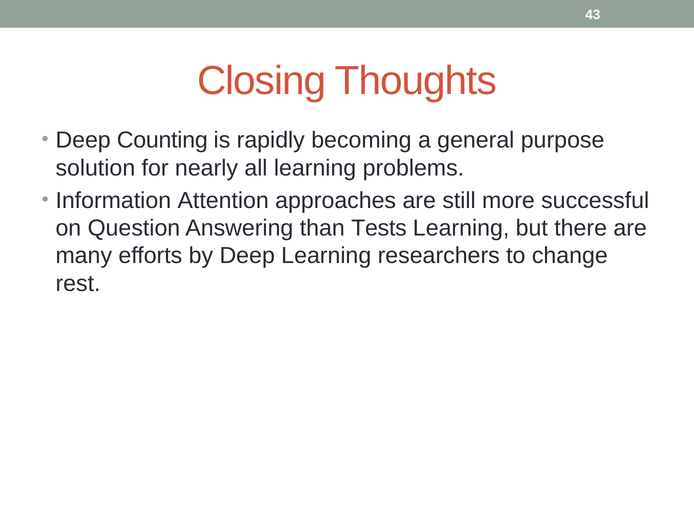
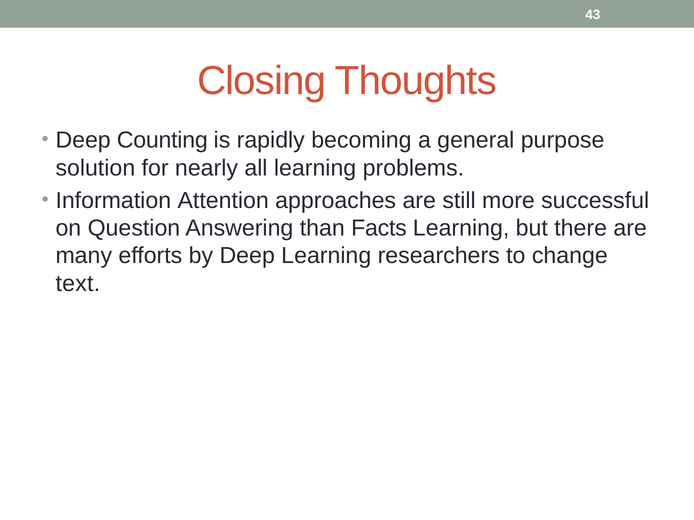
Tests: Tests -> Facts
rest: rest -> text
